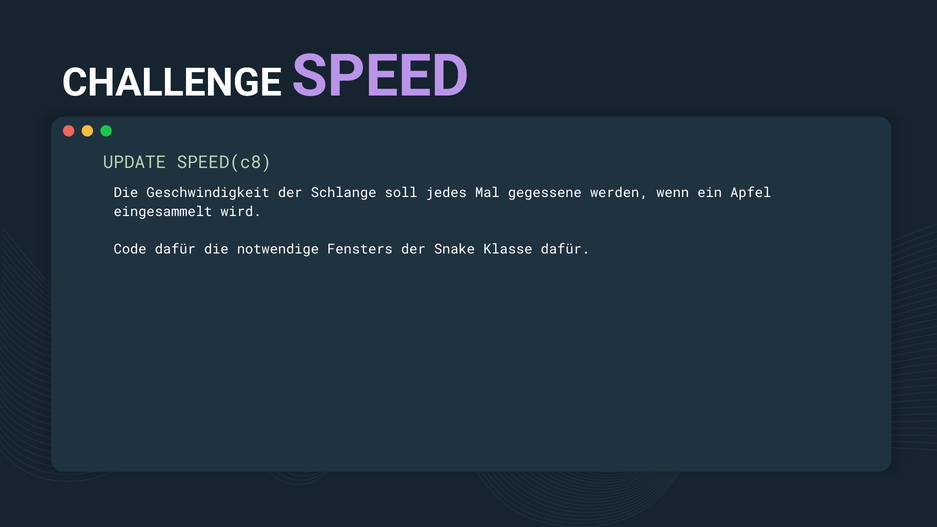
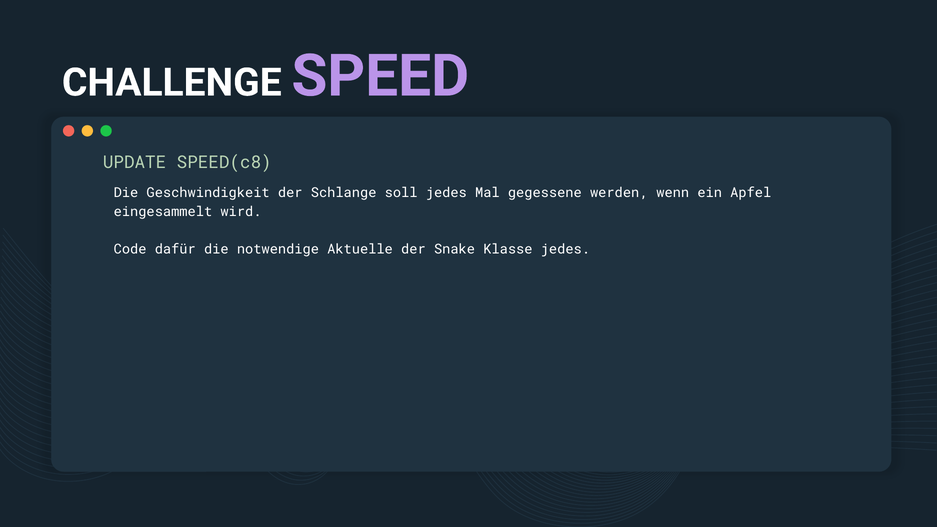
Fensters: Fensters -> Aktuelle
Klasse dafür: dafür -> jedes
